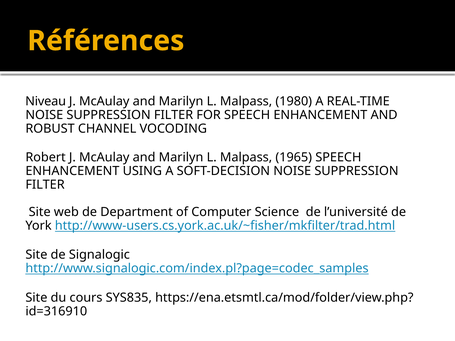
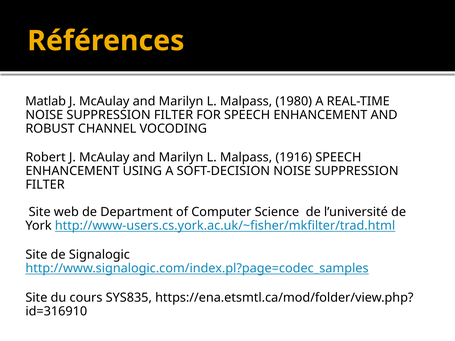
Niveau: Niveau -> Matlab
1965: 1965 -> 1916
